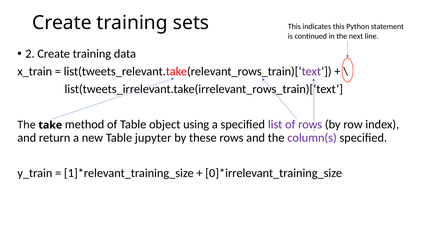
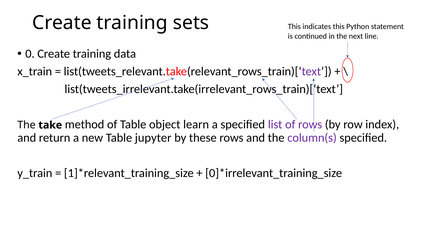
2: 2 -> 0
using: using -> learn
